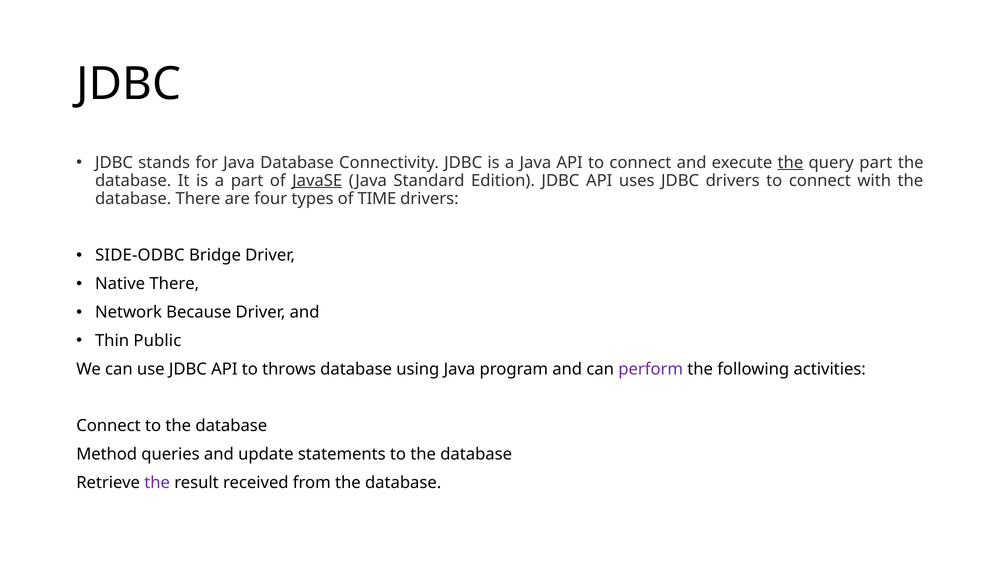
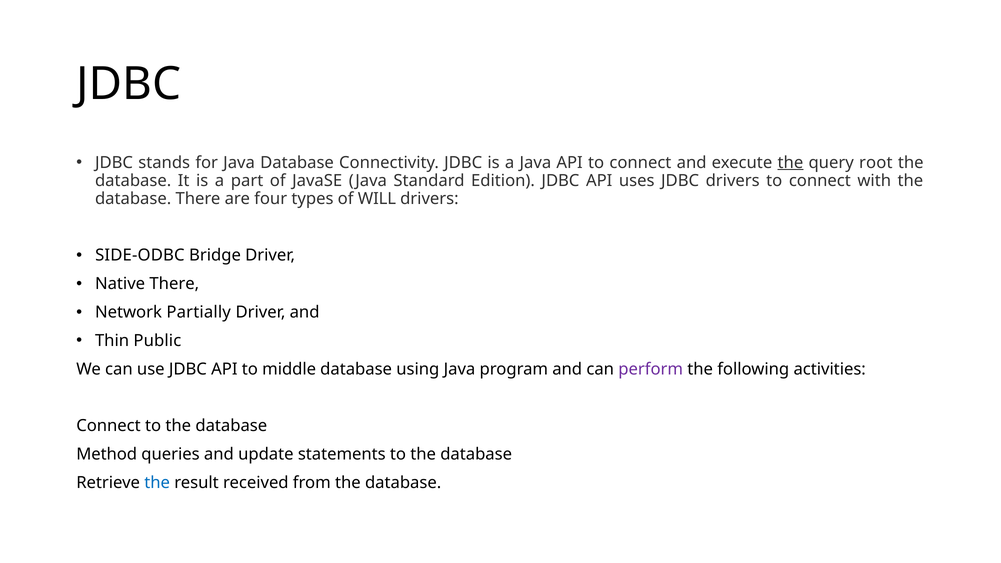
query part: part -> root
JavaSE underline: present -> none
TIME: TIME -> WILL
Because: Because -> Partially
throws: throws -> middle
the at (157, 483) colour: purple -> blue
